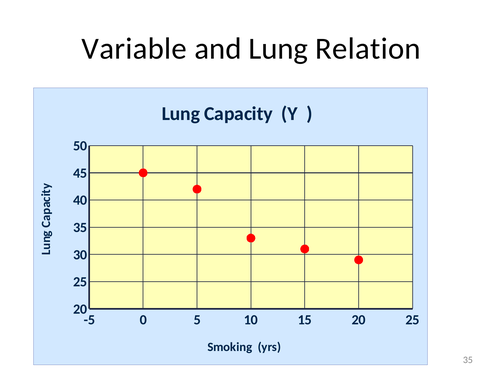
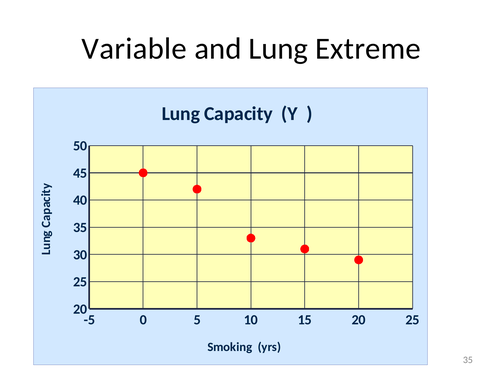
Relation: Relation -> Extreme
